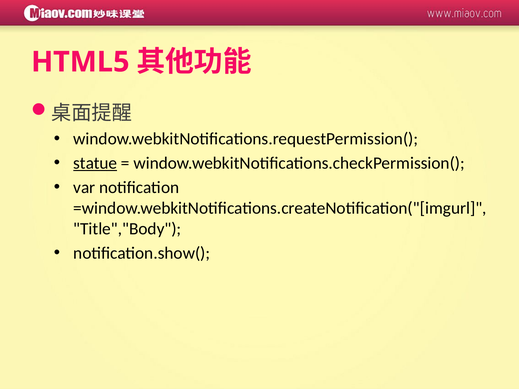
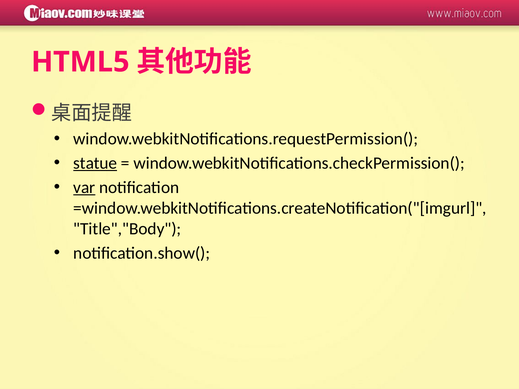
var underline: none -> present
